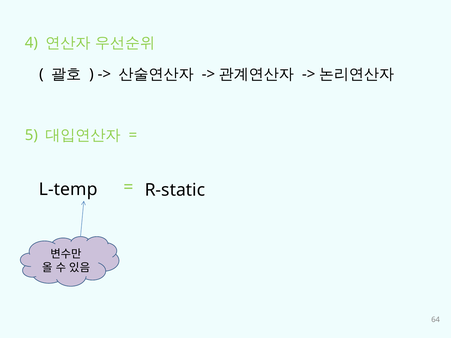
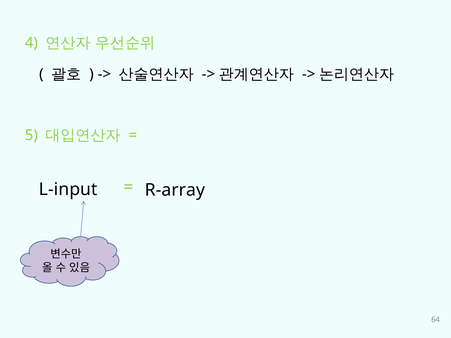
L-temp: L-temp -> L-input
R-static: R-static -> R-array
